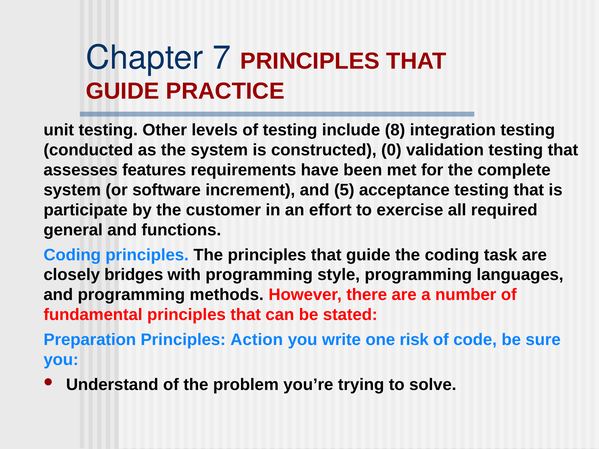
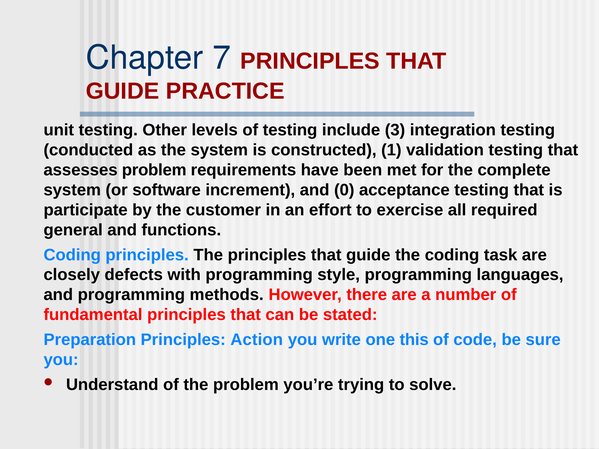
8: 8 -> 3
0: 0 -> 1
assesses features: features -> problem
5: 5 -> 0
bridges: bridges -> defects
risk: risk -> this
